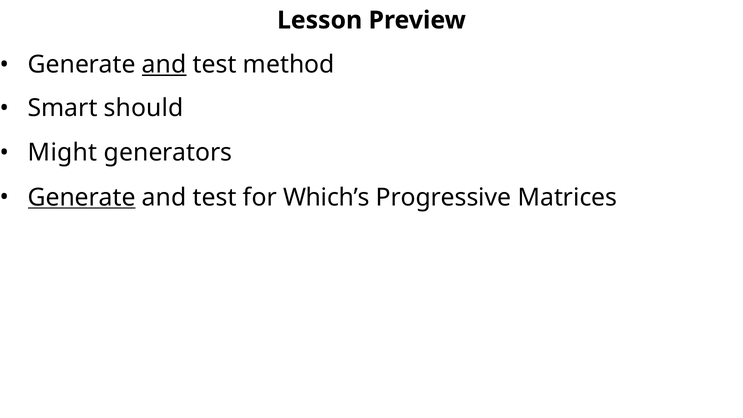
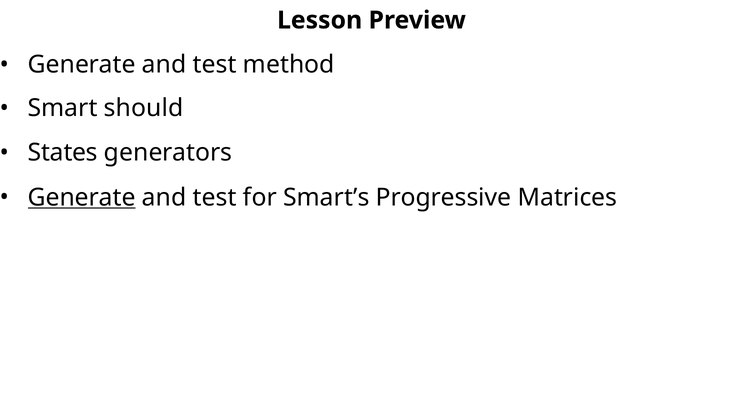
and at (164, 65) underline: present -> none
Might: Might -> States
Which’s: Which’s -> Smart’s
